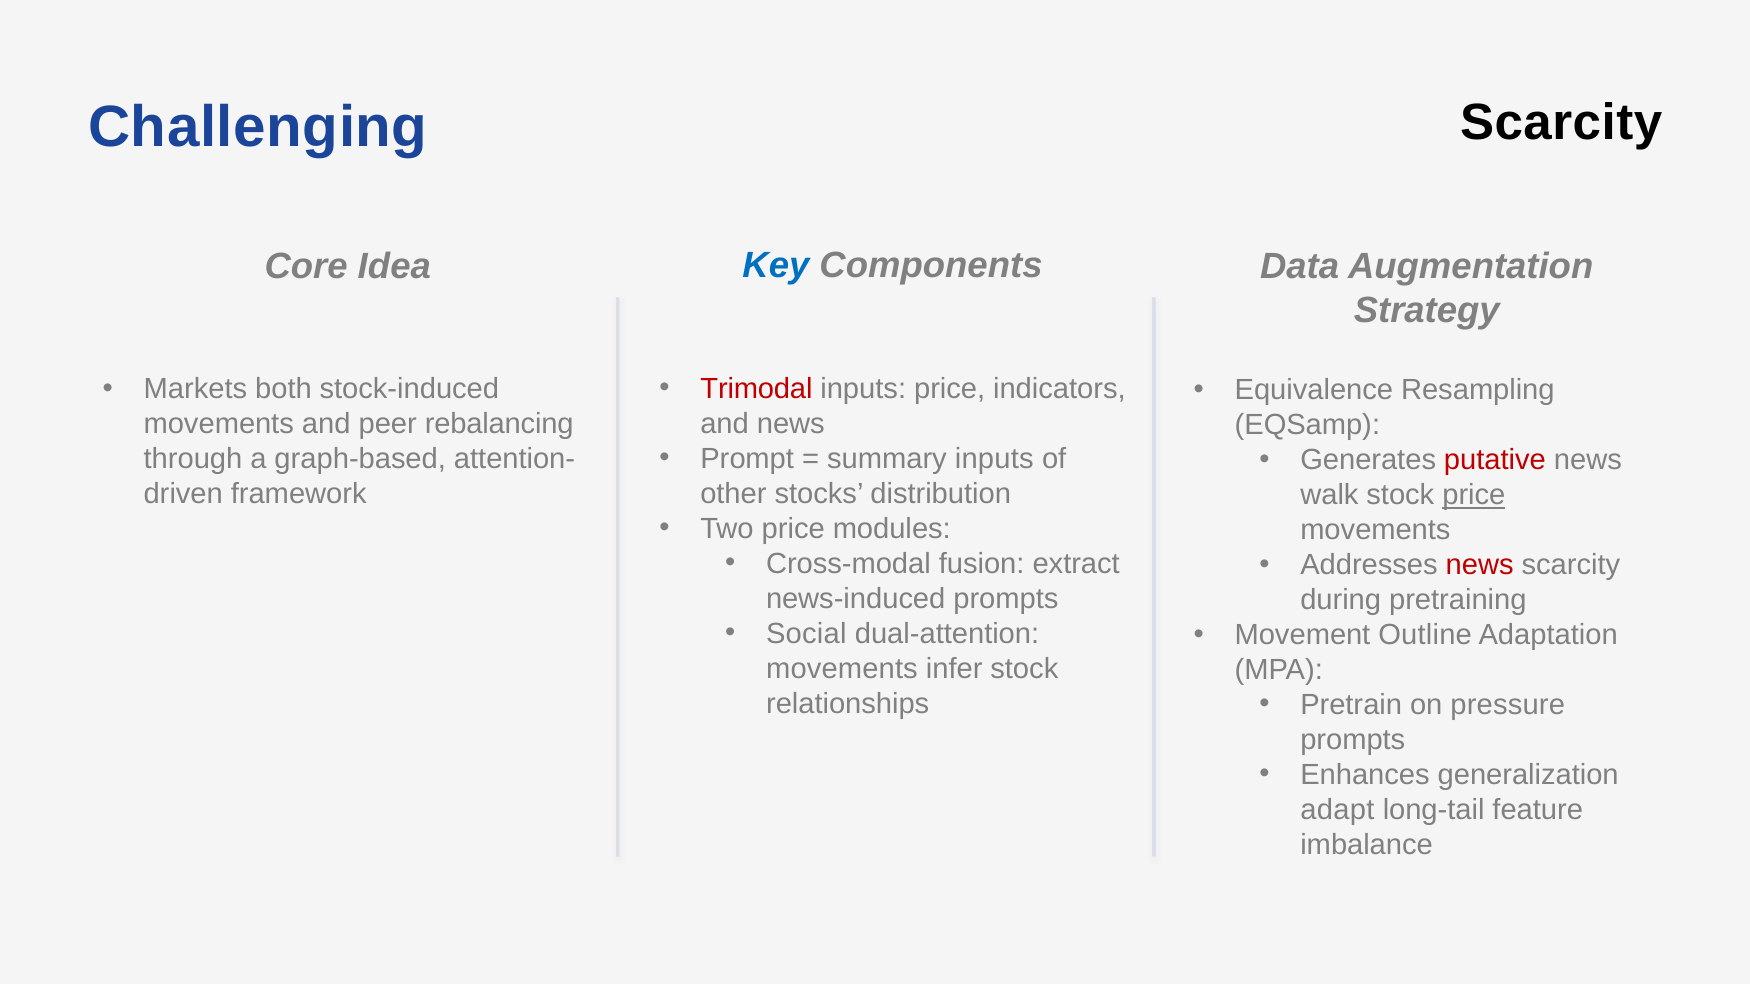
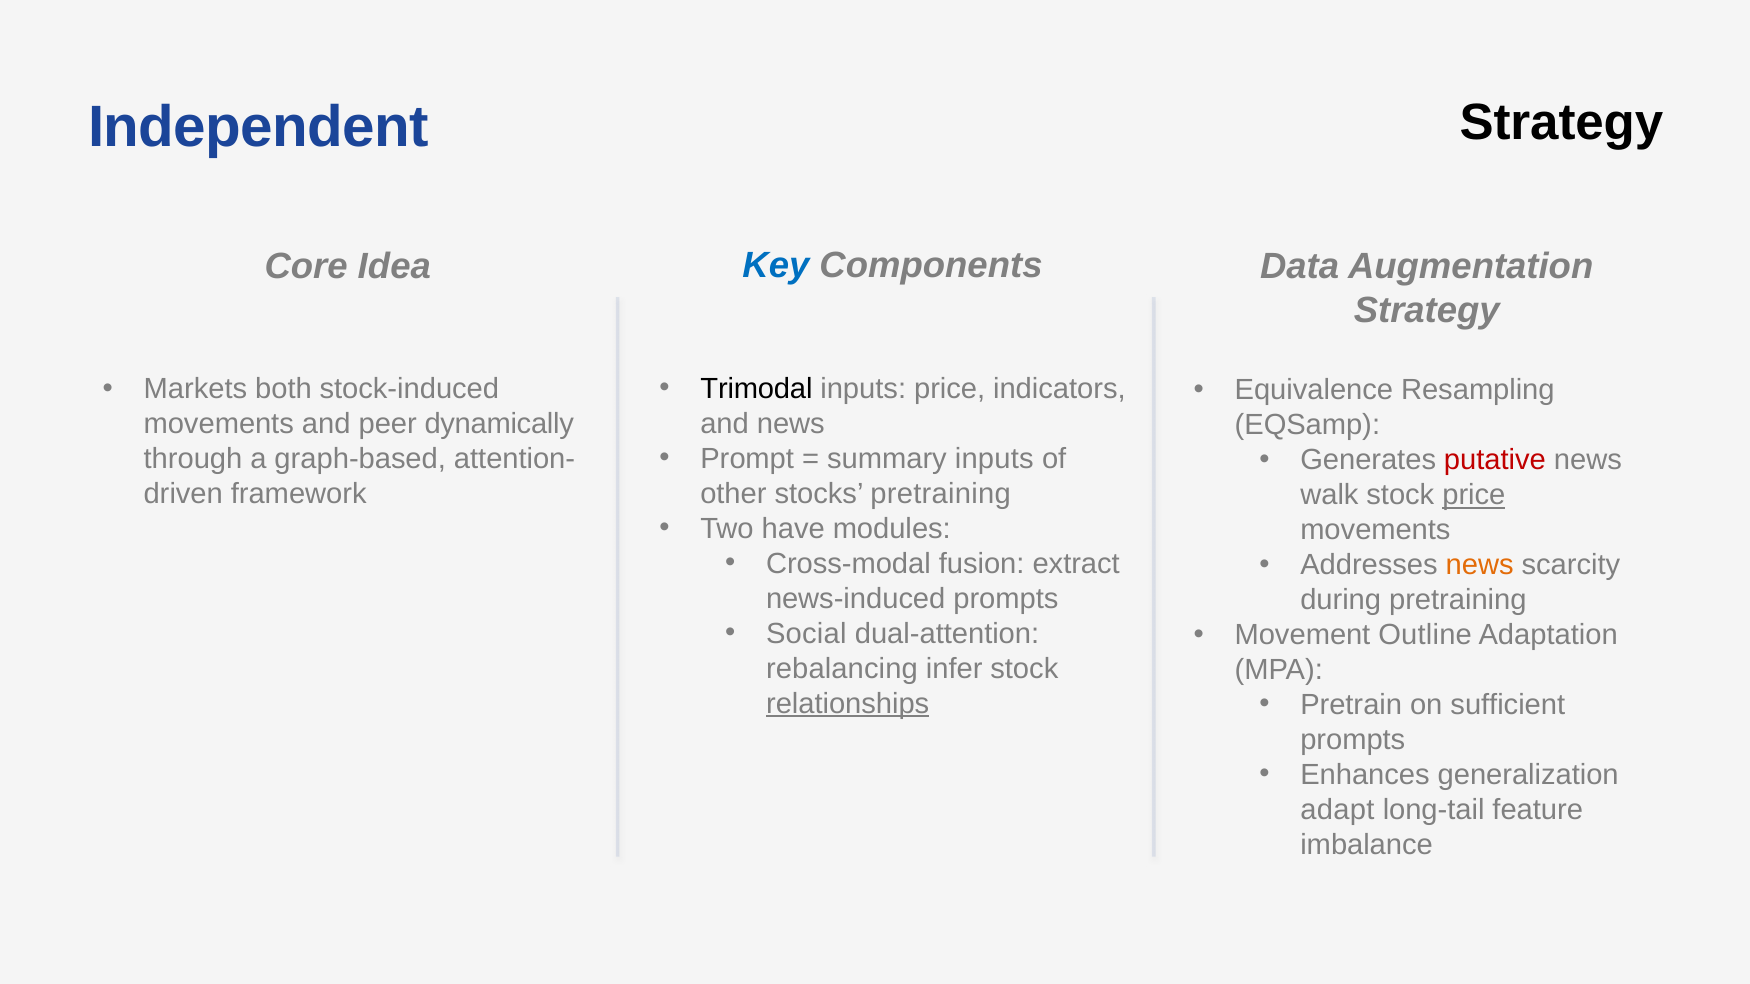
Scarcity at (1561, 123): Scarcity -> Strategy
Challenging: Challenging -> Independent
Trimodal colour: red -> black
rebalancing: rebalancing -> dynamically
stocks distribution: distribution -> pretraining
Two price: price -> have
news at (1480, 566) colour: red -> orange
movements at (842, 669): movements -> rebalancing
relationships underline: none -> present
pressure: pressure -> sufficient
